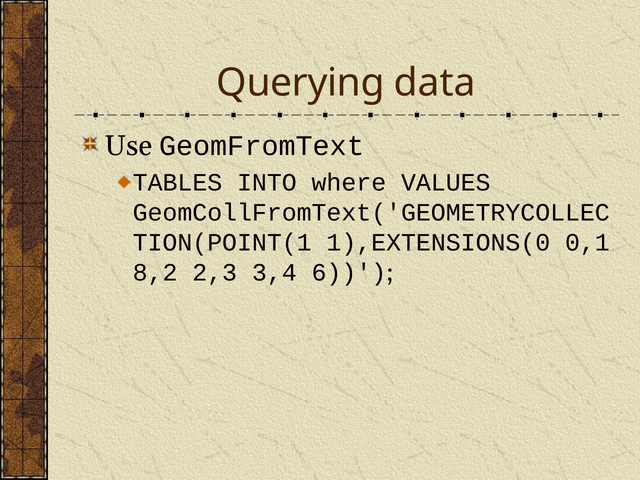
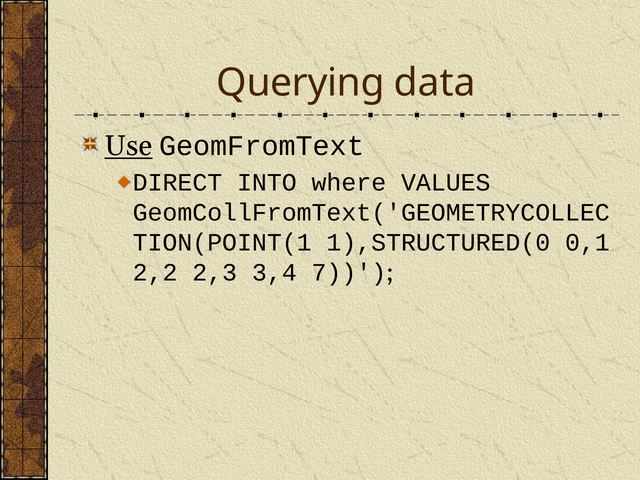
Use underline: none -> present
TABLES: TABLES -> DIRECT
1),EXTENSIONS(0: 1),EXTENSIONS(0 -> 1),STRUCTURED(0
8,2: 8,2 -> 2,2
6: 6 -> 7
